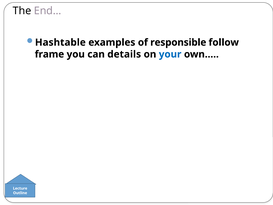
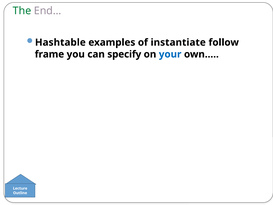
The colour: black -> green
responsible: responsible -> instantiate
details: details -> specify
